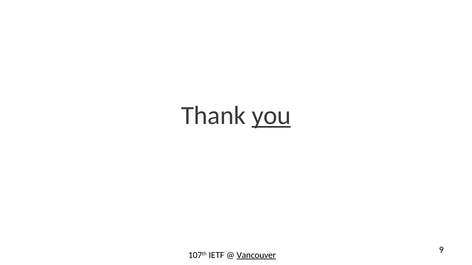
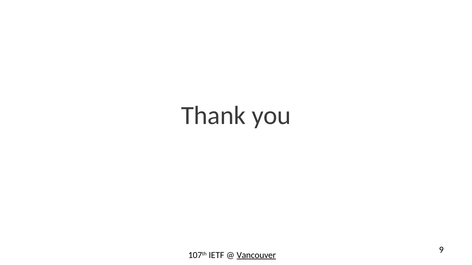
you underline: present -> none
